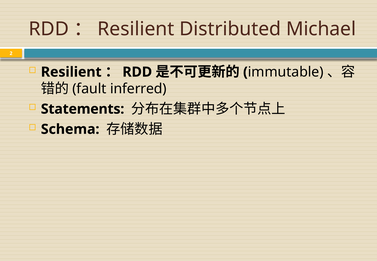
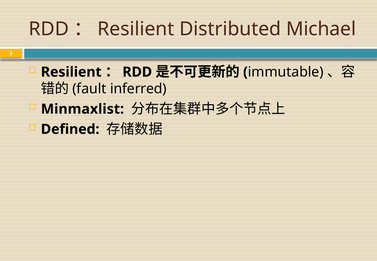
Statements: Statements -> Minmaxlist
Schema: Schema -> Defined
